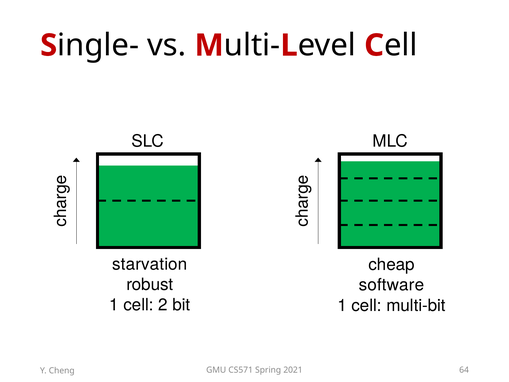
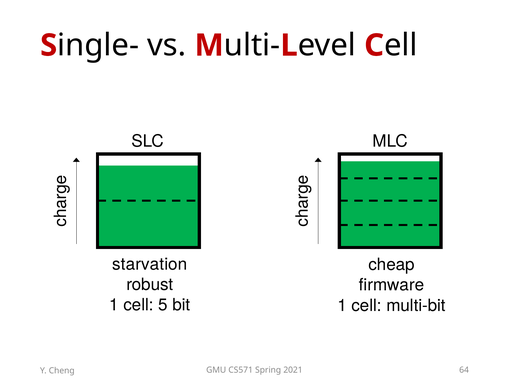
software: software -> firmware
2: 2 -> 5
